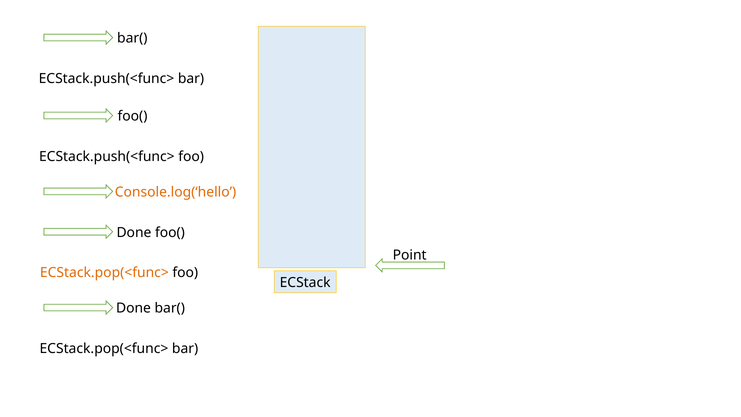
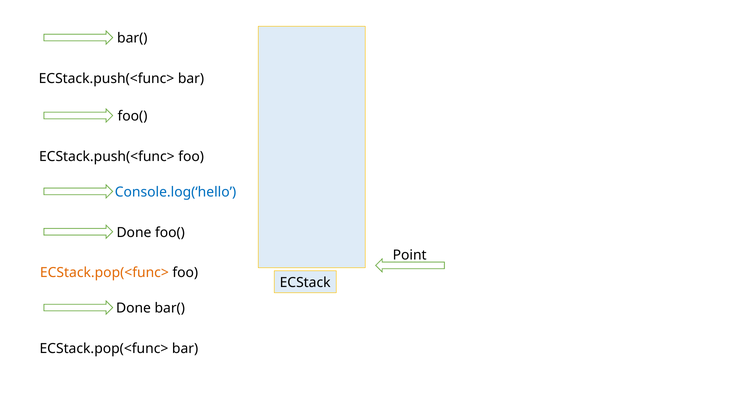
Console.log(‘hello colour: orange -> blue
